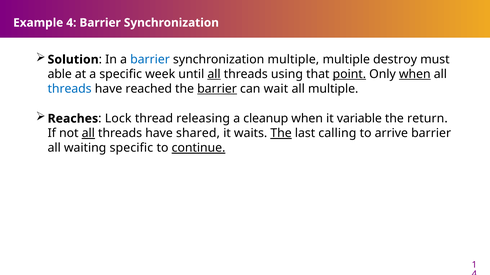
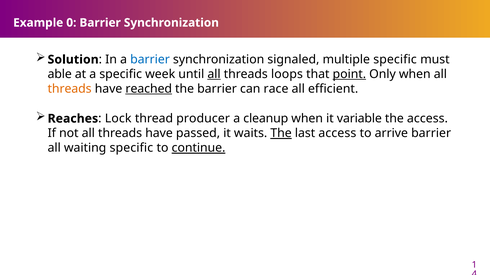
Example 4: 4 -> 0
synchronization multiple: multiple -> signaled
multiple destroy: destroy -> specific
using: using -> loops
when at (415, 74) underline: present -> none
threads at (70, 89) colour: blue -> orange
reached underline: none -> present
barrier at (217, 89) underline: present -> none
wait: wait -> race
all multiple: multiple -> efficient
releasing: releasing -> producer
the return: return -> access
all at (88, 134) underline: present -> none
shared: shared -> passed
last calling: calling -> access
